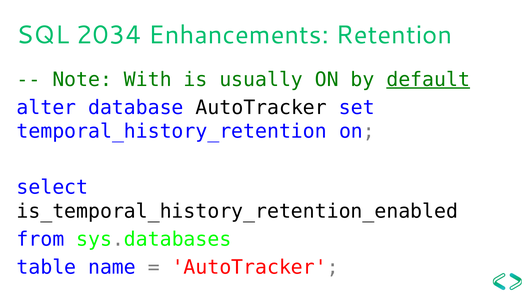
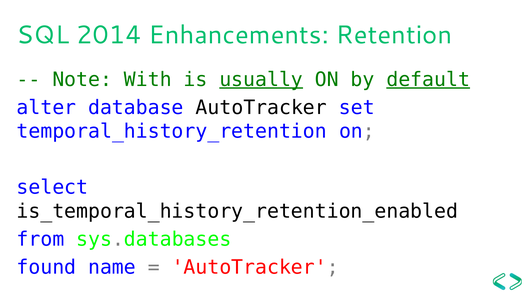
2034: 2034 -> 2014
usually underline: none -> present
table: table -> found
